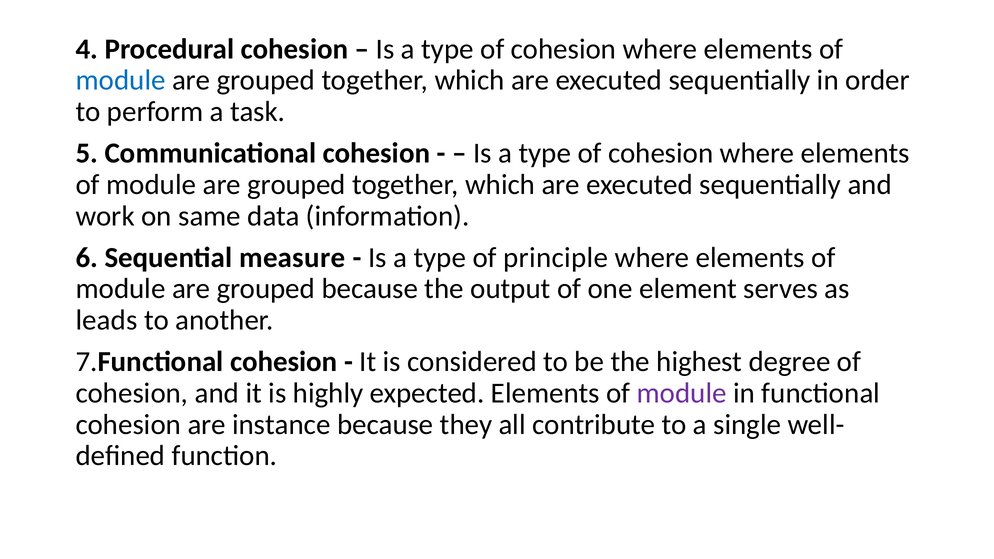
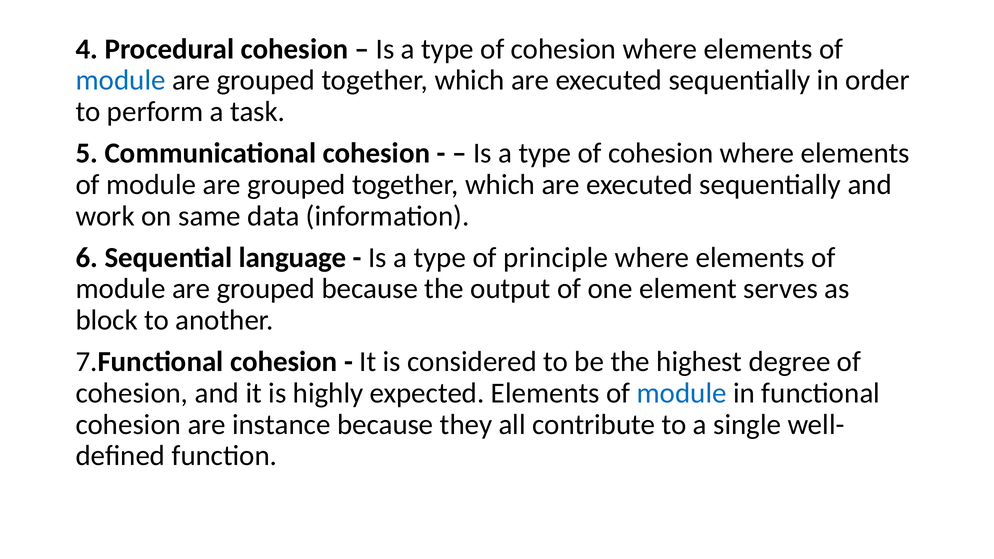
measure: measure -> language
leads: leads -> block
module at (682, 393) colour: purple -> blue
